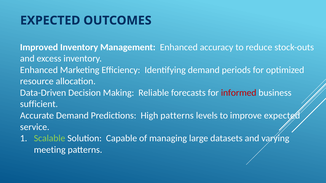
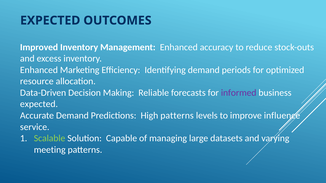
informed colour: red -> purple
sufficient at (39, 104): sufficient -> expected
improve expected: expected -> influence
